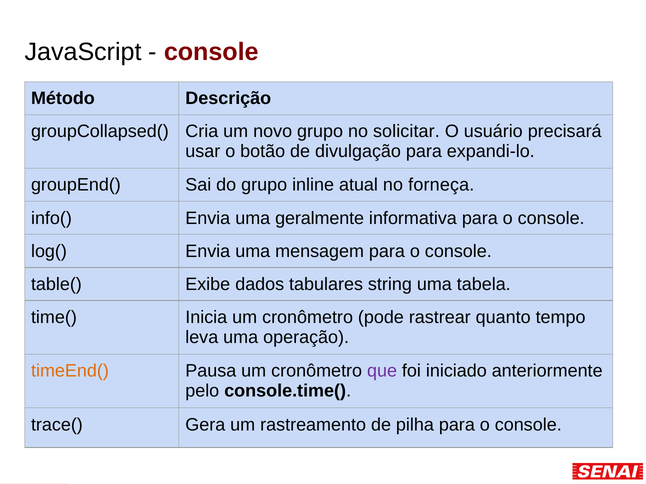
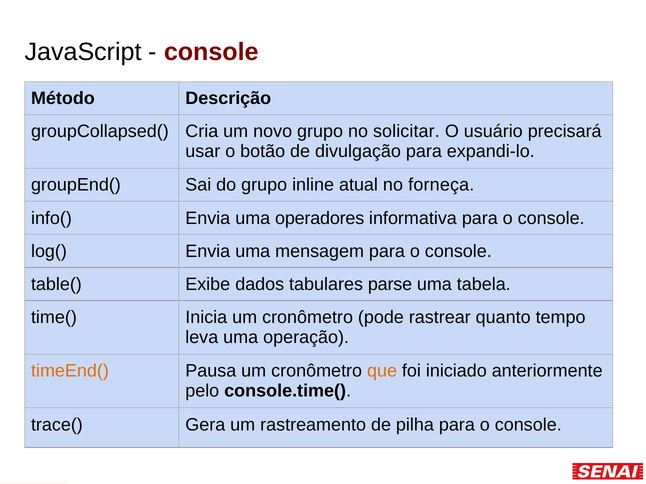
geralmente: geralmente -> operadores
string: string -> parse
que colour: purple -> orange
